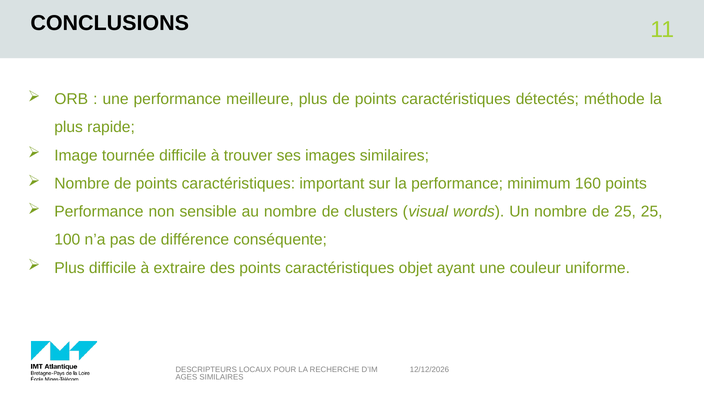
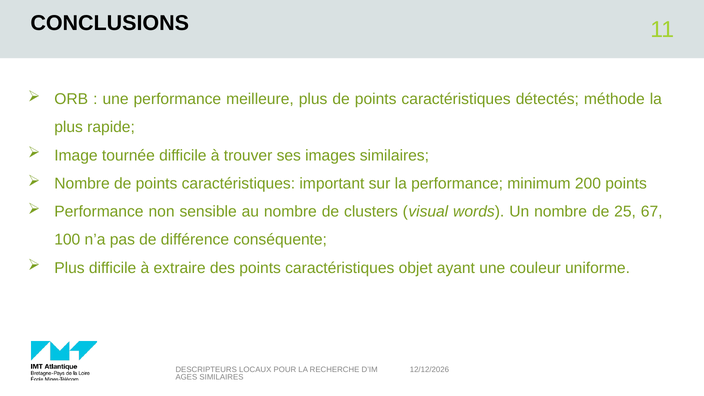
160: 160 -> 200
25 25: 25 -> 67
